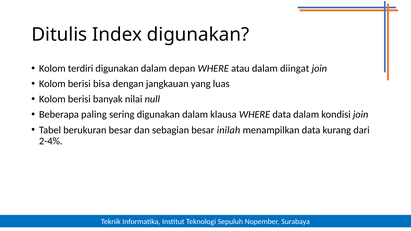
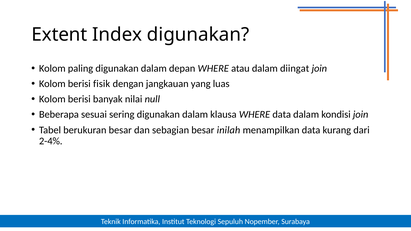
Ditulis: Ditulis -> Extent
terdiri: terdiri -> paling
bisa: bisa -> fisik
paling: paling -> sesuai
